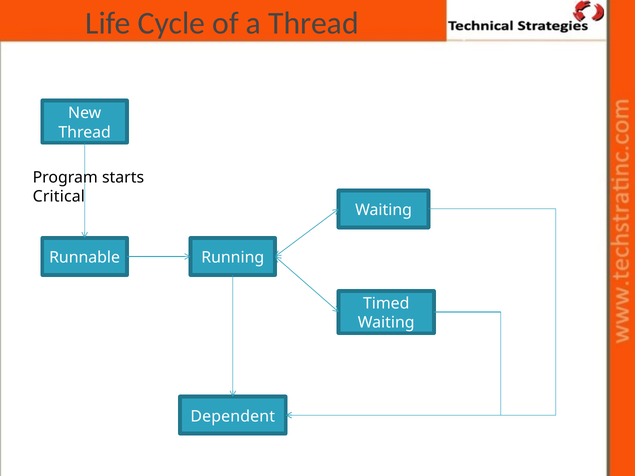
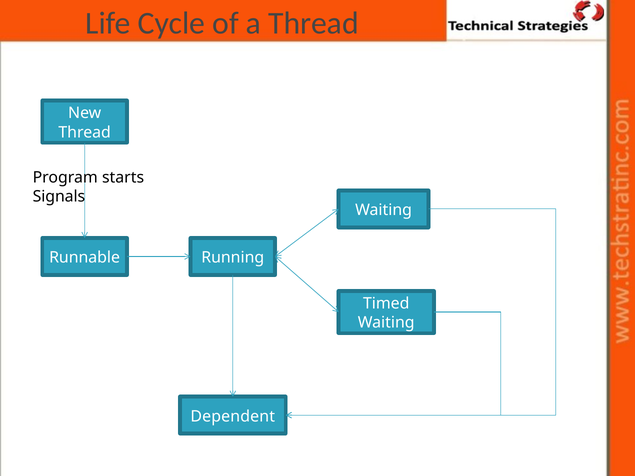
Critical: Critical -> Signals
